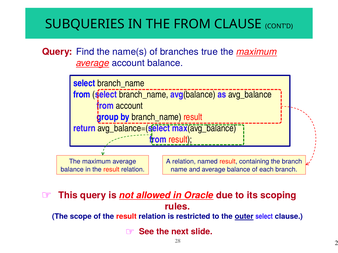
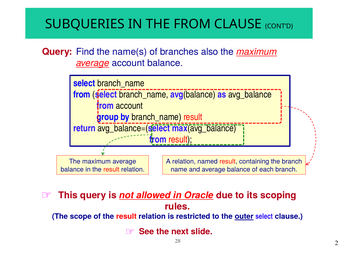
true: true -> also
